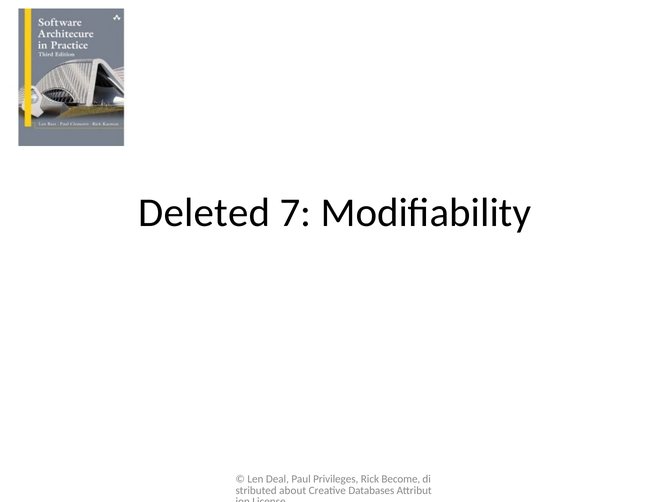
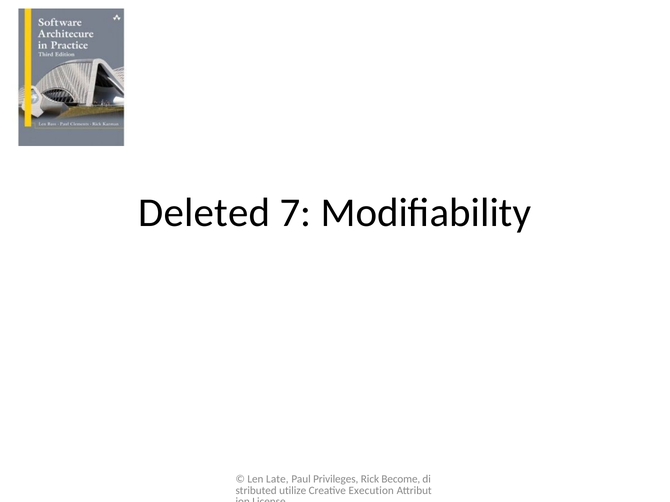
Deal: Deal -> Late
about: about -> utilize
Databases: Databases -> Execution
